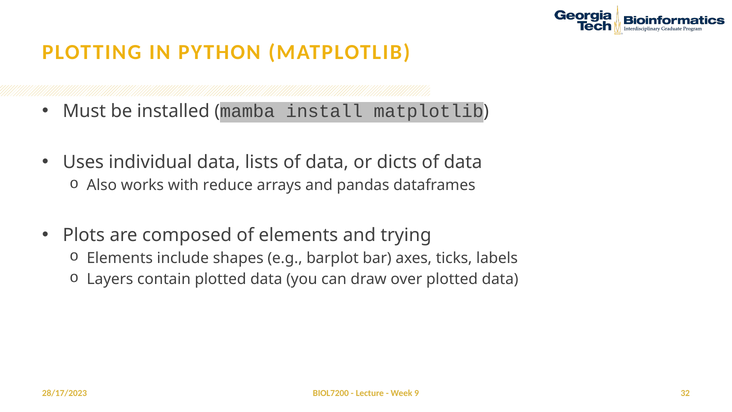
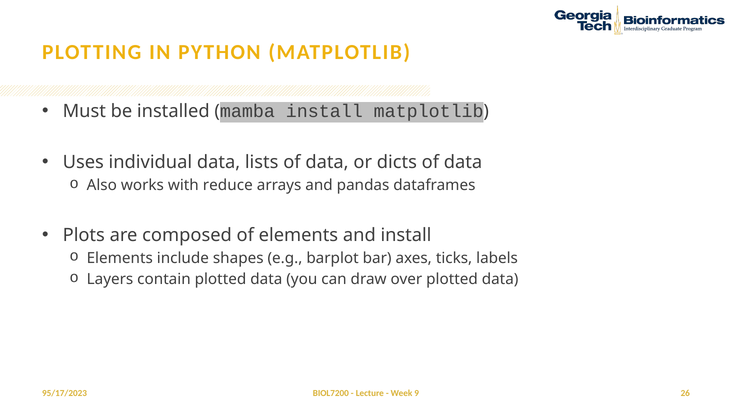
and trying: trying -> install
32: 32 -> 26
28/17/2023: 28/17/2023 -> 95/17/2023
